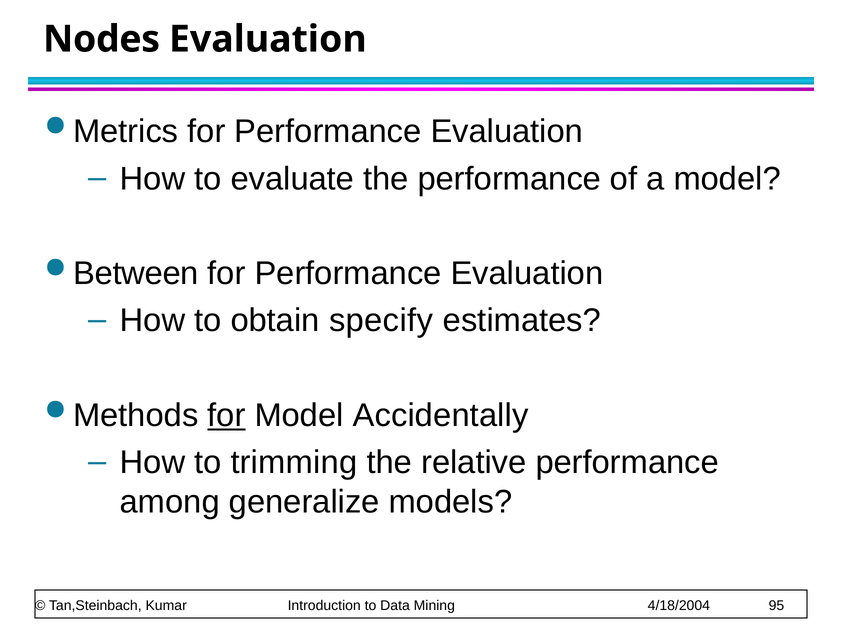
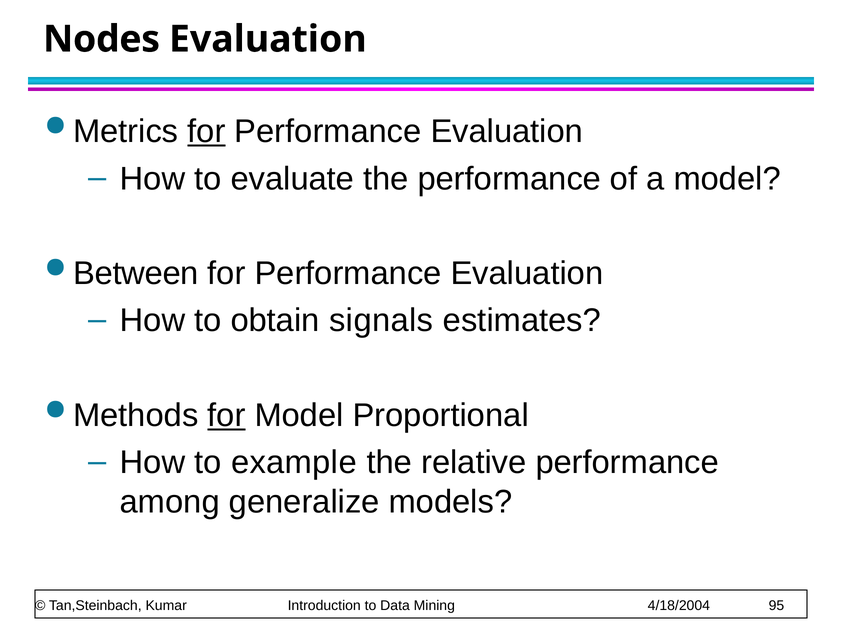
for at (206, 131) underline: none -> present
specify: specify -> signals
Accidentally: Accidentally -> Proportional
trimming: trimming -> example
